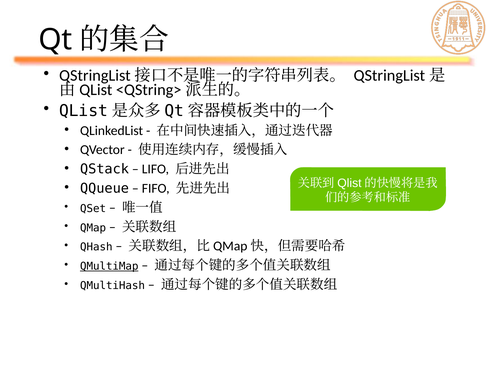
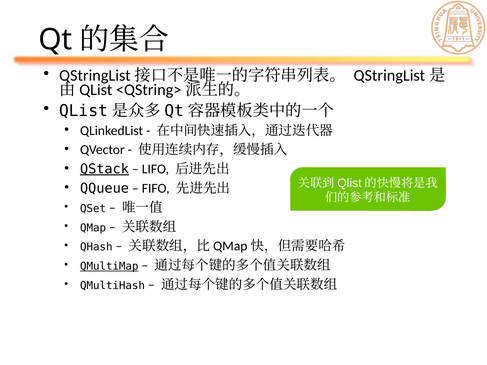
QStack underline: none -> present
